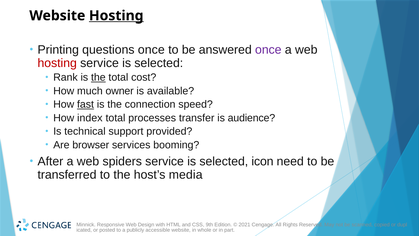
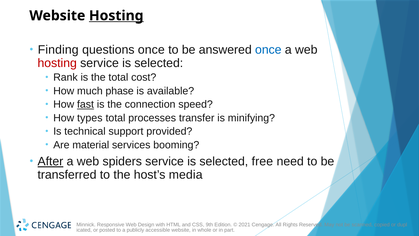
Printing: Printing -> Finding
once at (268, 50) colour: purple -> blue
the at (98, 77) underline: present -> none
owner: owner -> phase
index: index -> types
audience: audience -> minifying
browser: browser -> material
After underline: none -> present
icon: icon -> free
